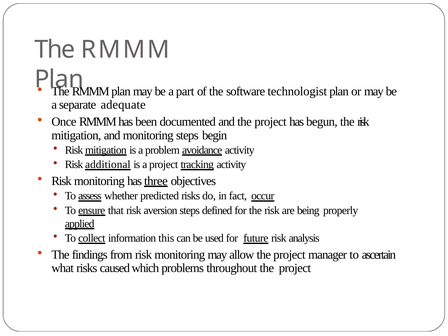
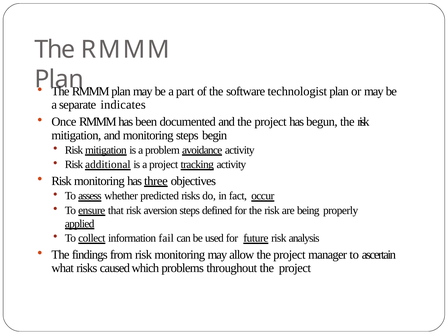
adequate: adequate -> indicates
this: this -> fail
